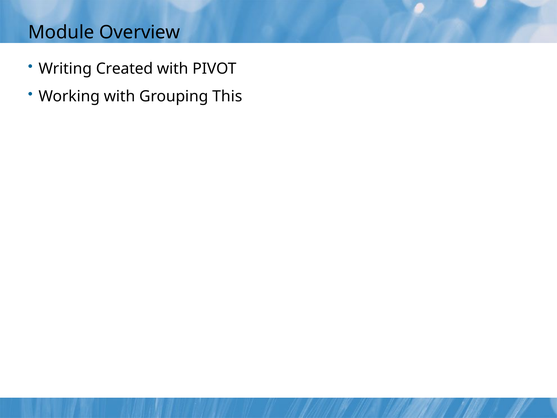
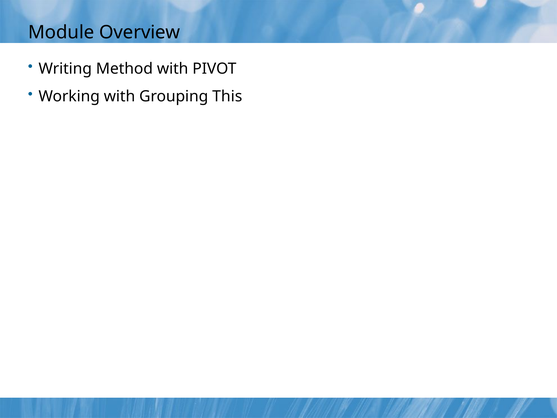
Created: Created -> Method
